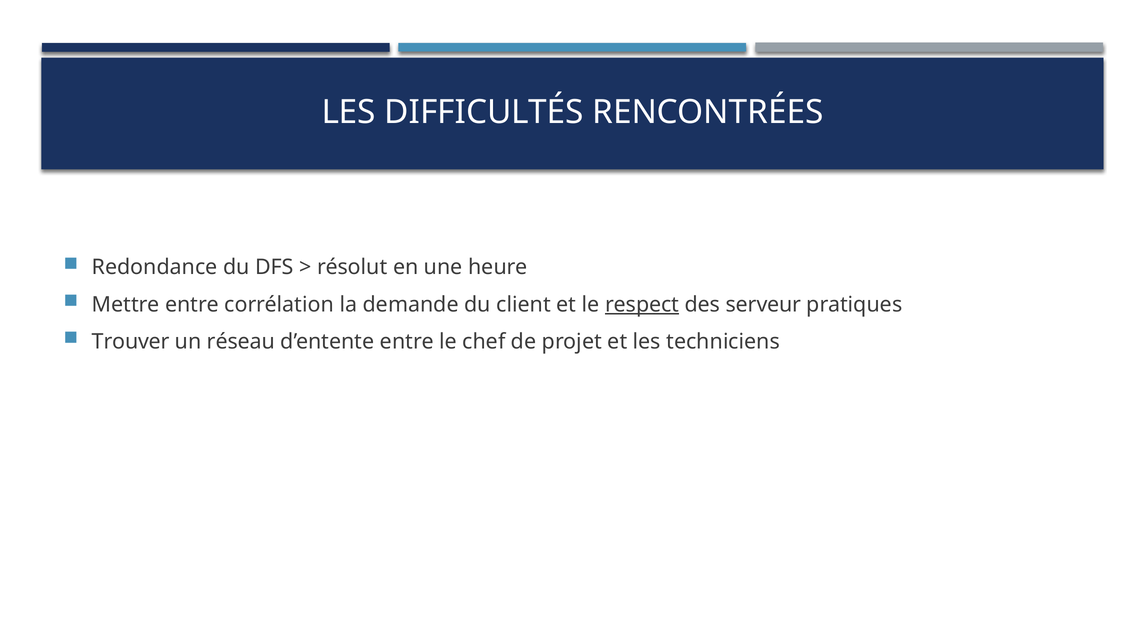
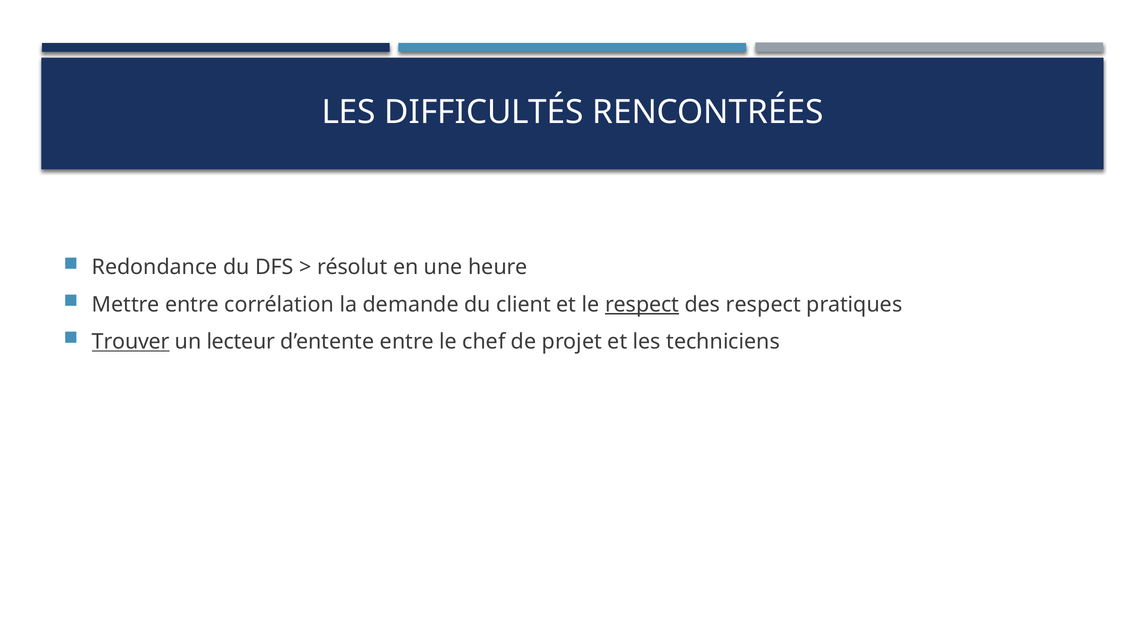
des serveur: serveur -> respect
Trouver underline: none -> present
réseau: réseau -> lecteur
